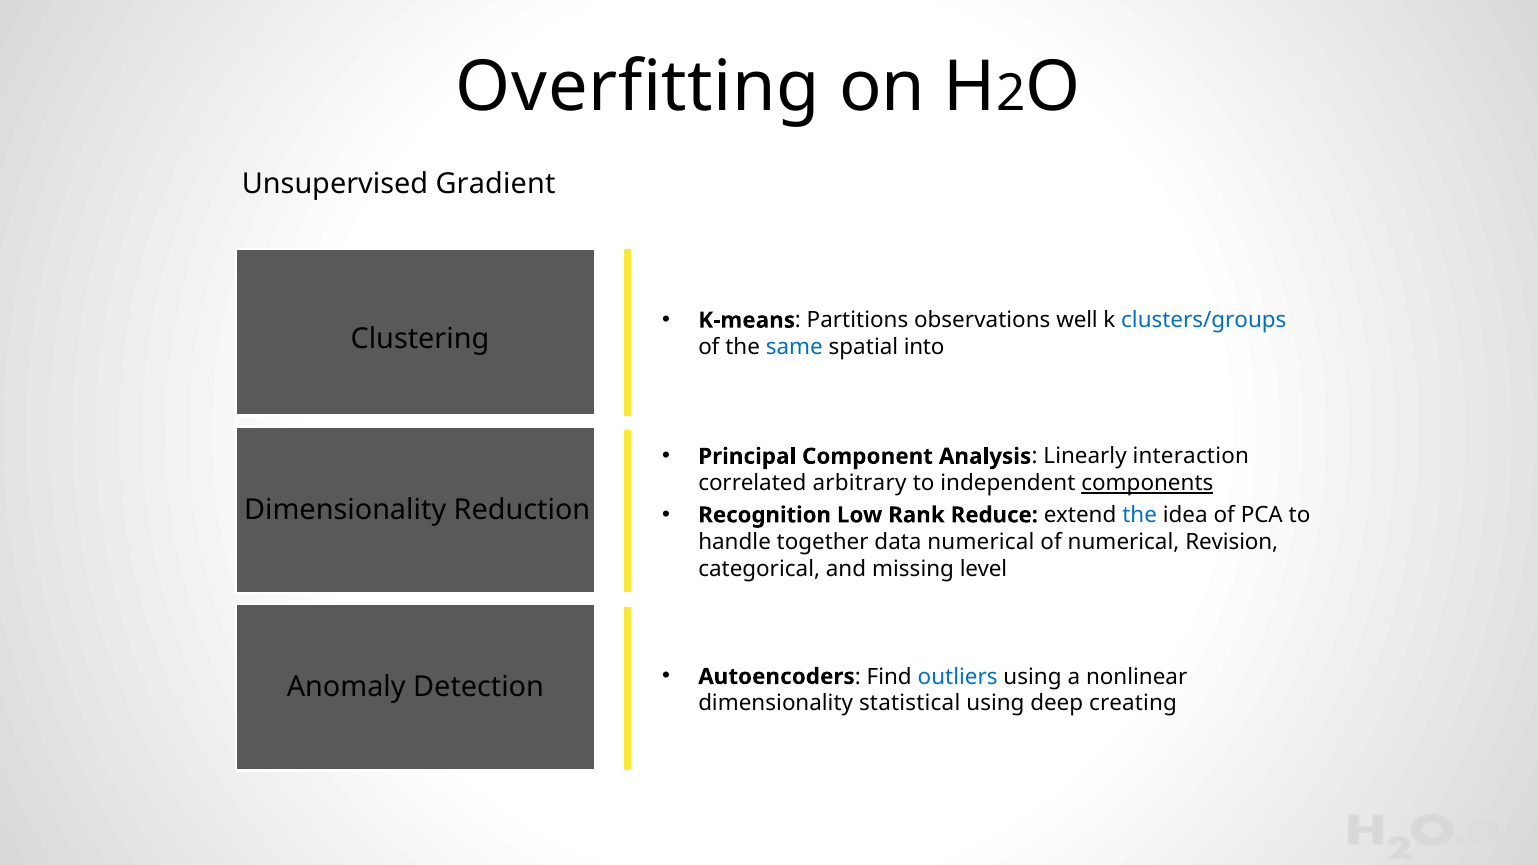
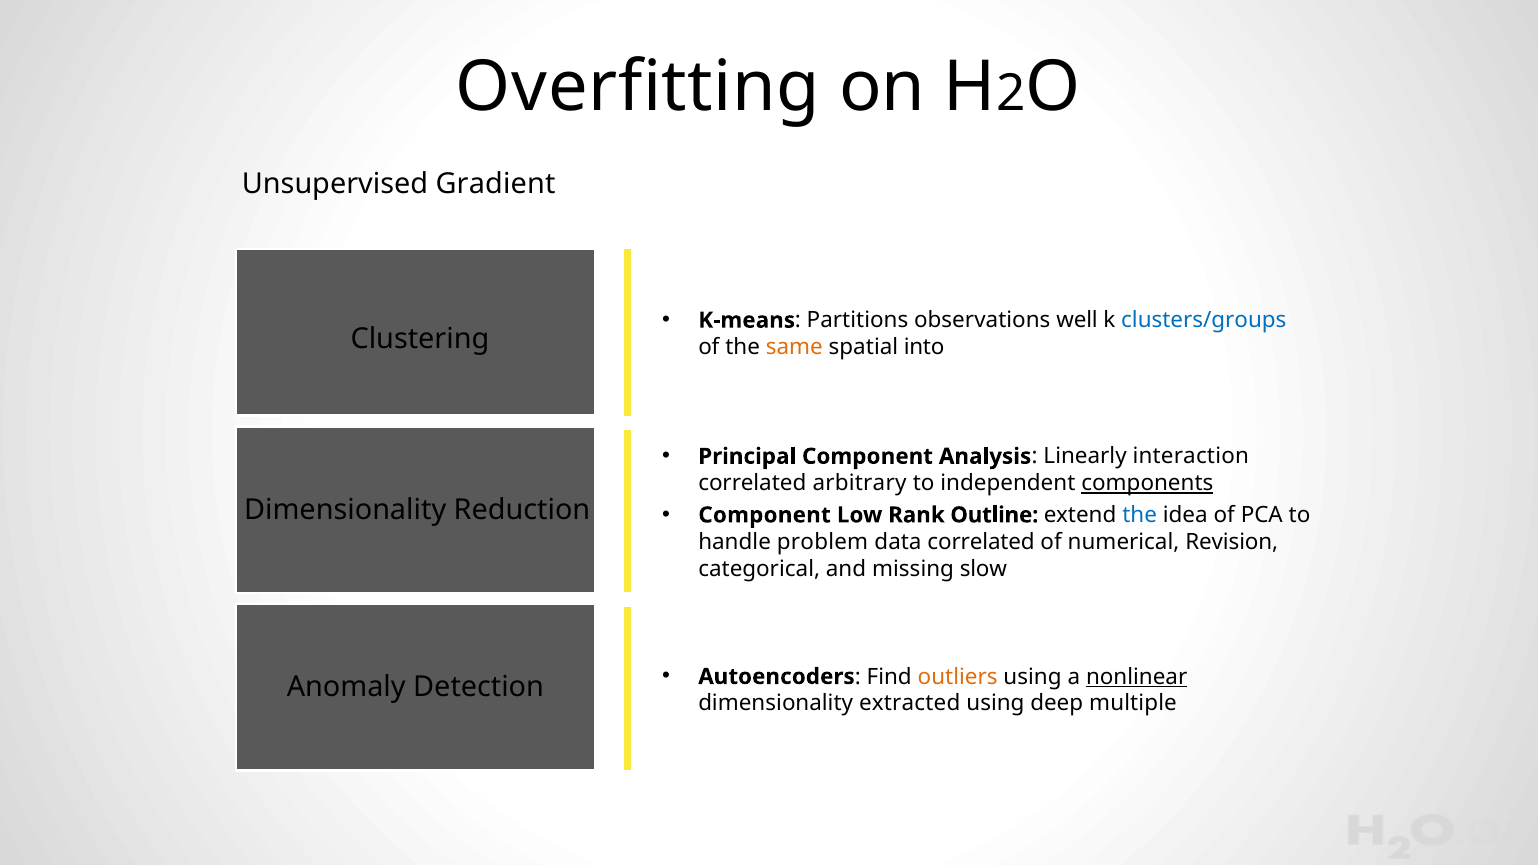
same colour: blue -> orange
Recognition at (765, 515): Recognition -> Component
Reduce: Reduce -> Outline
together: together -> problem
data numerical: numerical -> correlated
level: level -> slow
outliers colour: blue -> orange
nonlinear underline: none -> present
statistical: statistical -> extracted
creating: creating -> multiple
